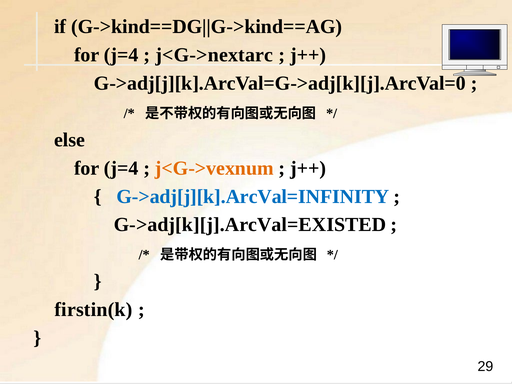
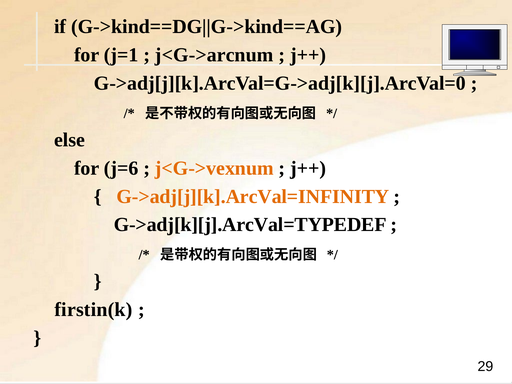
j=4 at (121, 55): j=4 -> j=1
j<G->nextarc: j<G->nextarc -> j<G->arcnum
j=4 at (121, 168): j=4 -> j=6
G->adj[j][k].ArcVal=INFINITY colour: blue -> orange
G->adj[k][j].ArcVal=EXISTED: G->adj[k][j].ArcVal=EXISTED -> G->adj[k][j].ArcVal=TYPEDEF
